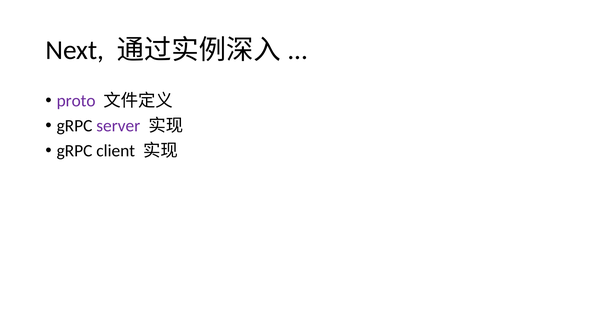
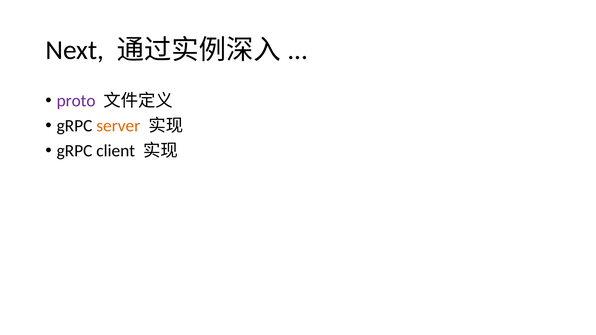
server colour: purple -> orange
